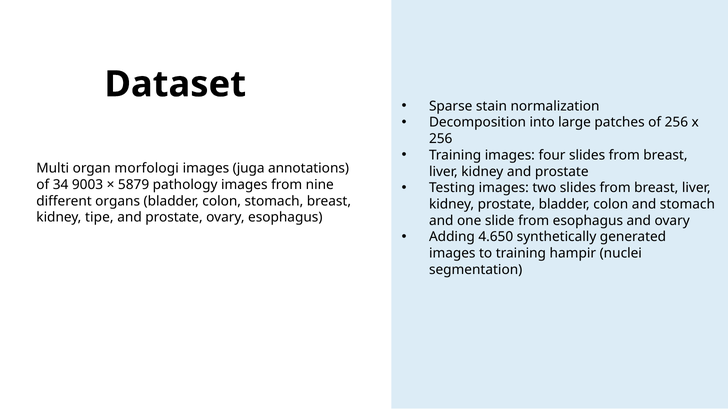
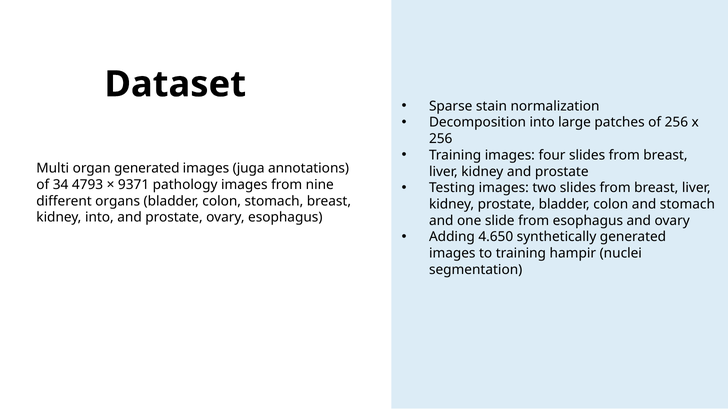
organ morfologi: morfologi -> generated
9003: 9003 -> 4793
5879: 5879 -> 9371
kidney tipe: tipe -> into
